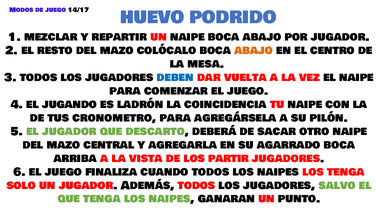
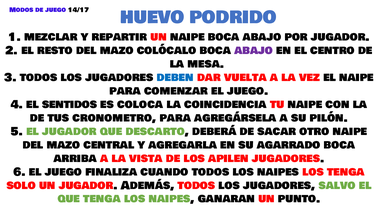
abajo at (254, 51) colour: orange -> purple
jugando: jugando -> sentidos
ladrón: ladrón -> coloca
partir: partir -> apilen
